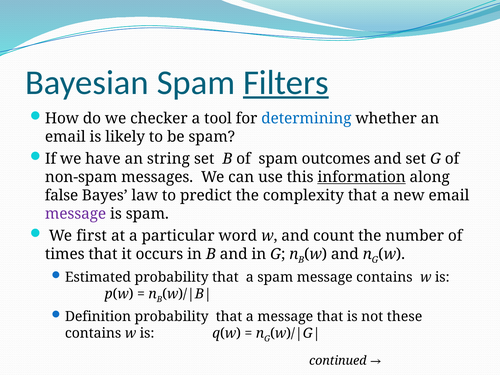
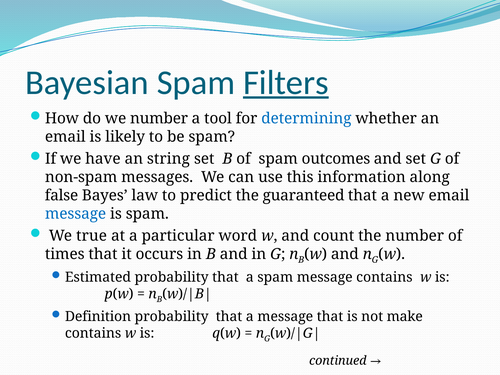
we checker: checker -> number
information underline: present -> none
complexity: complexity -> guaranteed
message at (76, 214) colour: purple -> blue
first: first -> true
these: these -> make
